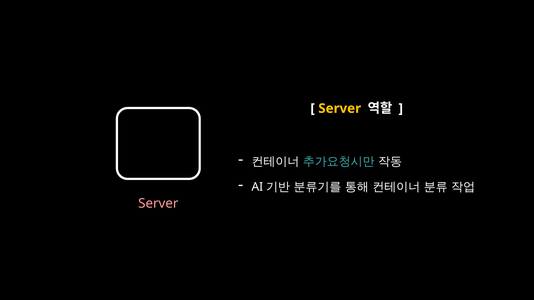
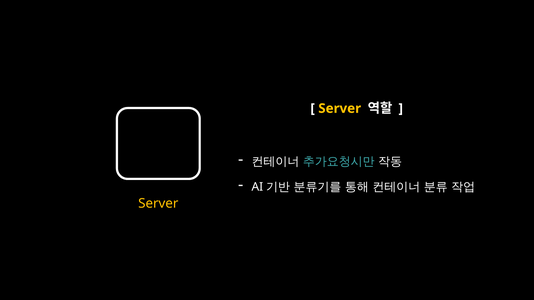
Server at (158, 204) colour: pink -> yellow
